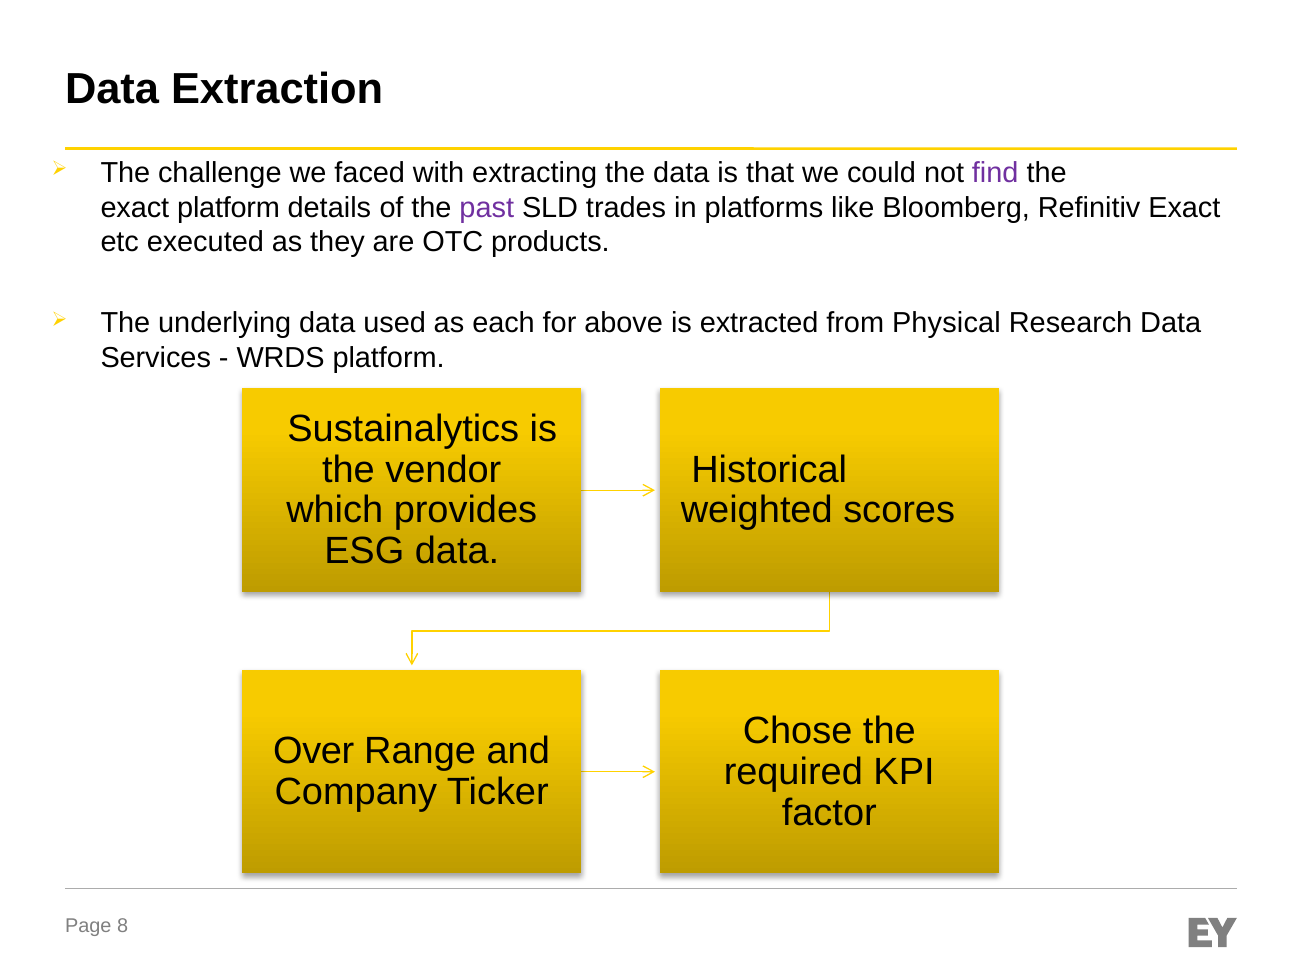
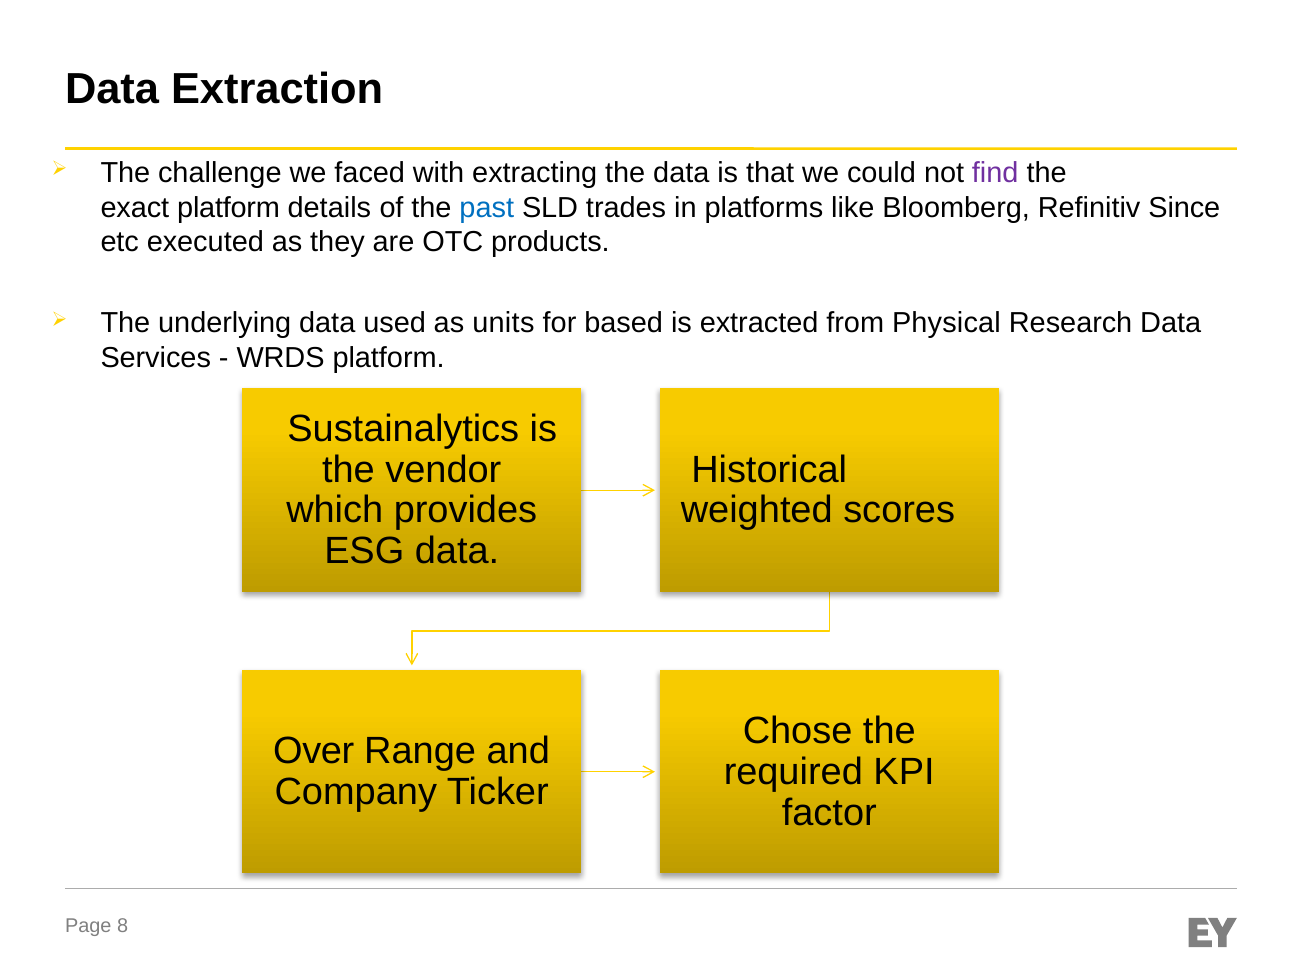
past colour: purple -> blue
Refinitiv Exact: Exact -> Since
each: each -> units
above: above -> based
